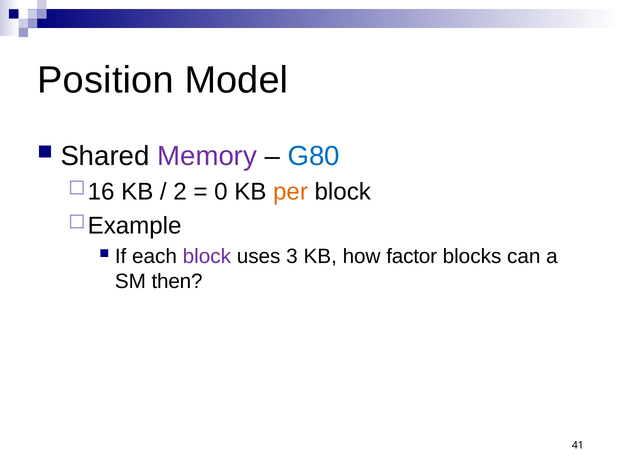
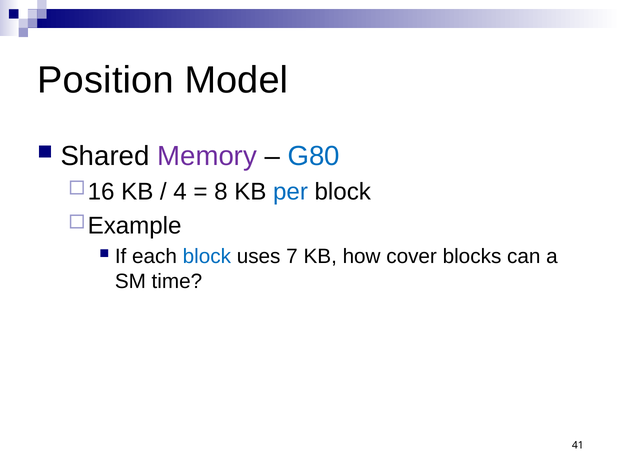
2: 2 -> 4
0: 0 -> 8
per colour: orange -> blue
block at (207, 256) colour: purple -> blue
3: 3 -> 7
factor: factor -> cover
then: then -> time
